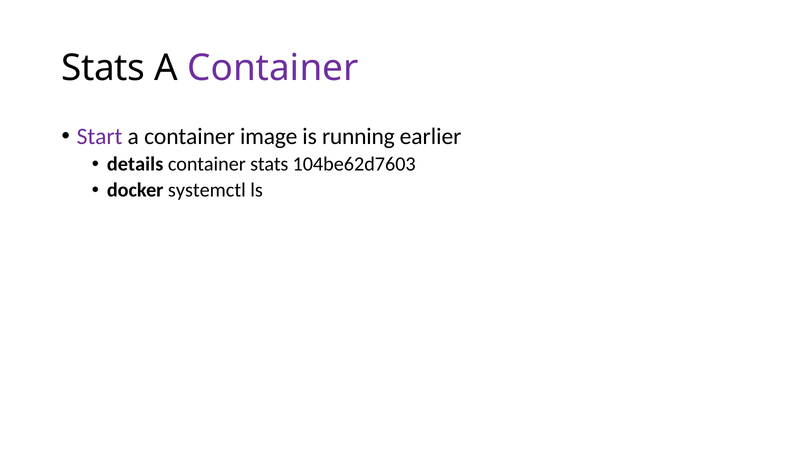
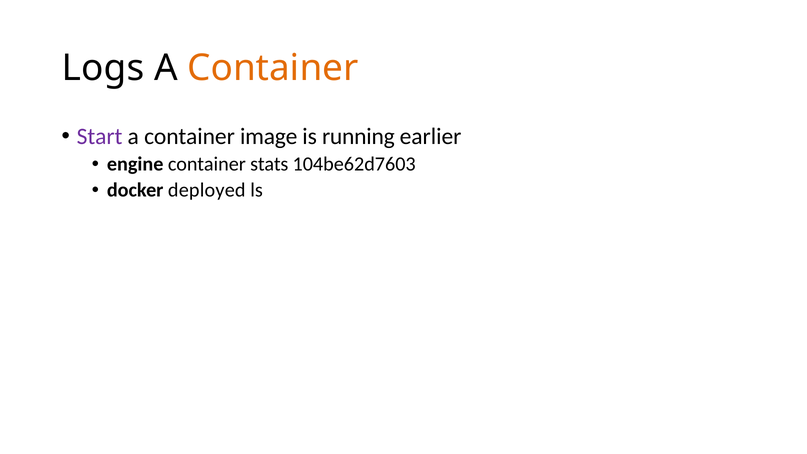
Stats at (103, 68): Stats -> Logs
Container at (273, 68) colour: purple -> orange
details: details -> engine
systemctl: systemctl -> deployed
